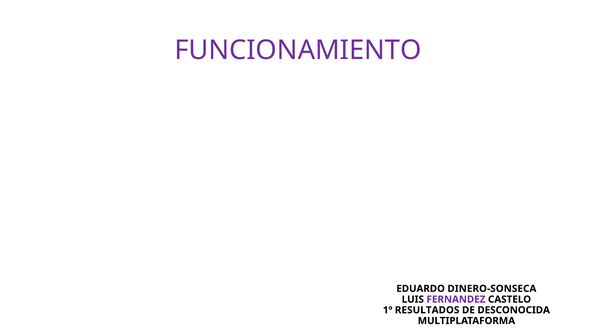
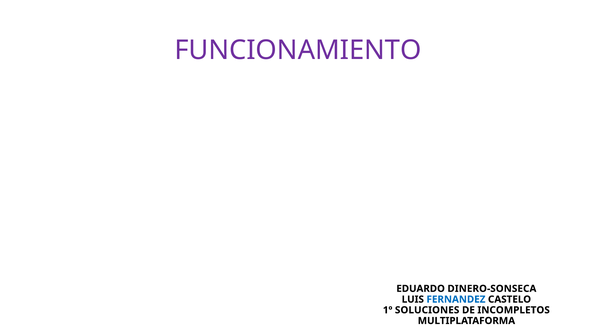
FERNANDEZ colour: purple -> blue
RESULTADOS: RESULTADOS -> SOLUCIONES
DESCONOCIDA: DESCONOCIDA -> INCOMPLETOS
